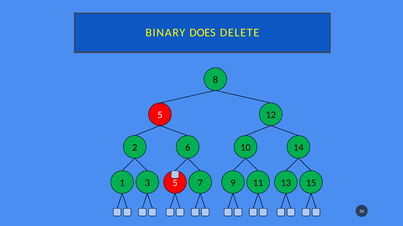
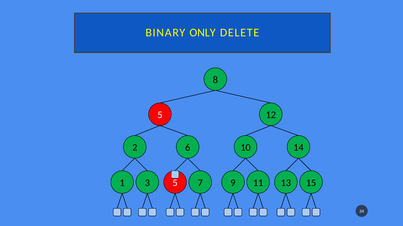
DOES: DOES -> ONLY
